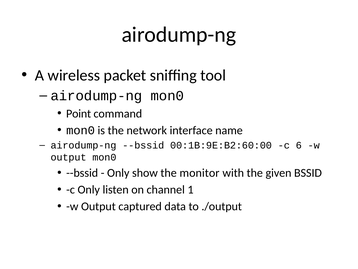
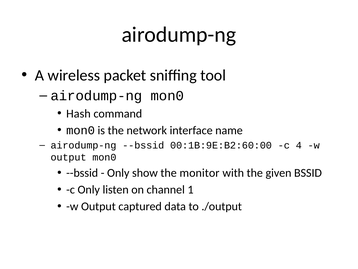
Point: Point -> Hash
6: 6 -> 4
